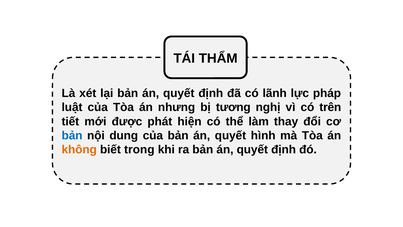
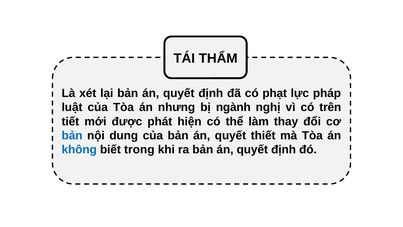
lãnh: lãnh -> phạt
tương: tương -> ngành
hình: hình -> thiết
không colour: orange -> blue
